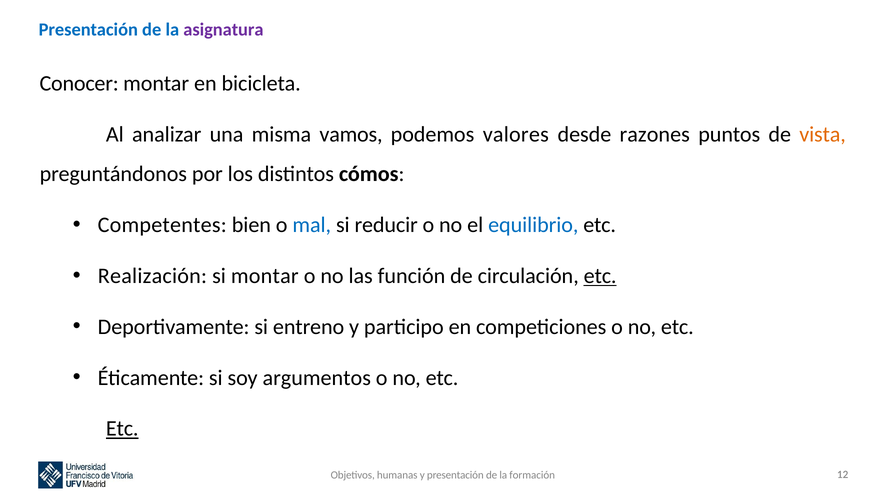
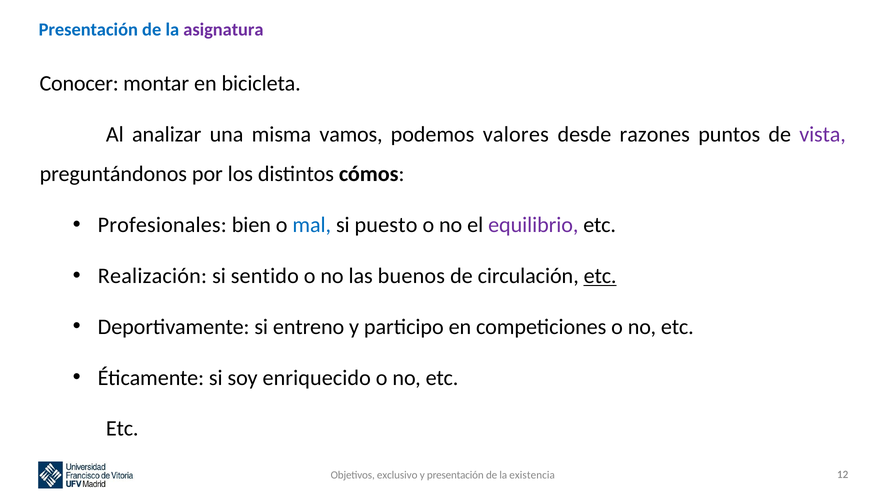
vista colour: orange -> purple
Competentes: Competentes -> Profesionales
reducir: reducir -> puesto
equilibrio colour: blue -> purple
si montar: montar -> sentido
función: función -> buenos
argumentos: argumentos -> enriquecido
Etc at (122, 428) underline: present -> none
humanas: humanas -> exclusivo
formación: formación -> existencia
